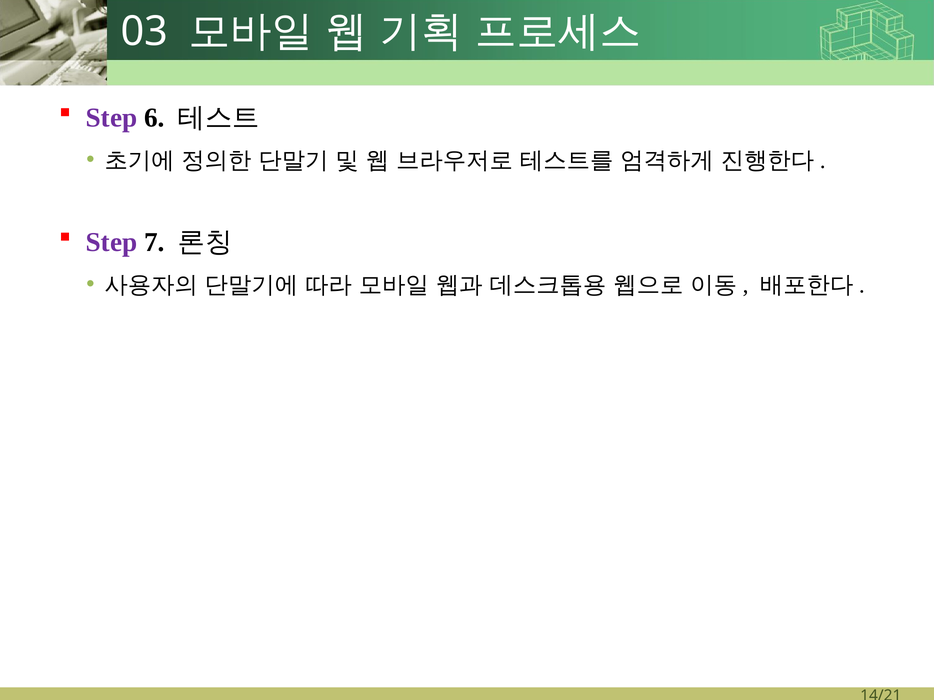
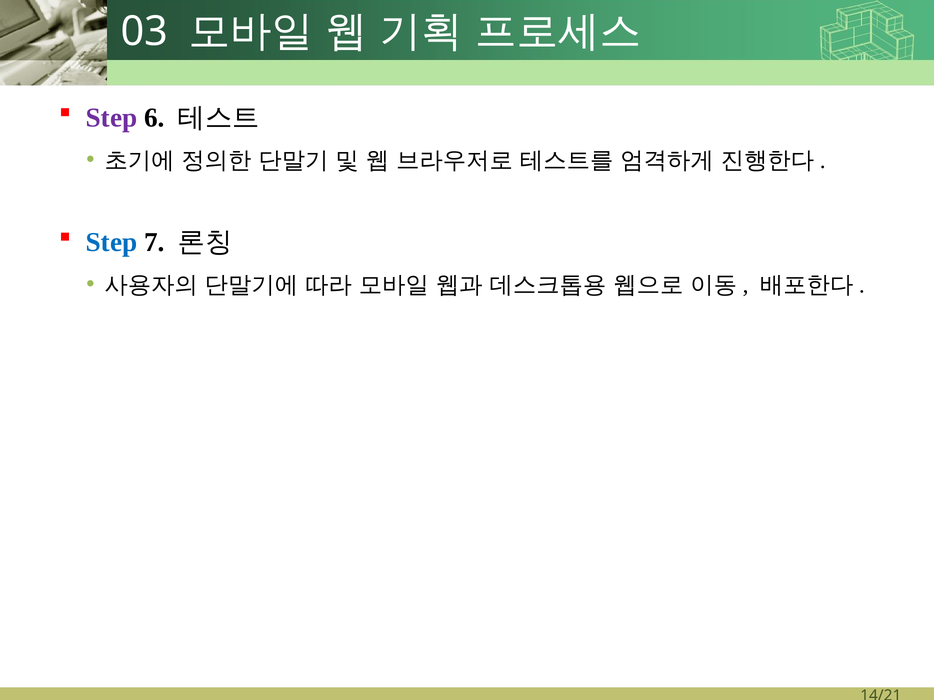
Step at (112, 242) colour: purple -> blue
